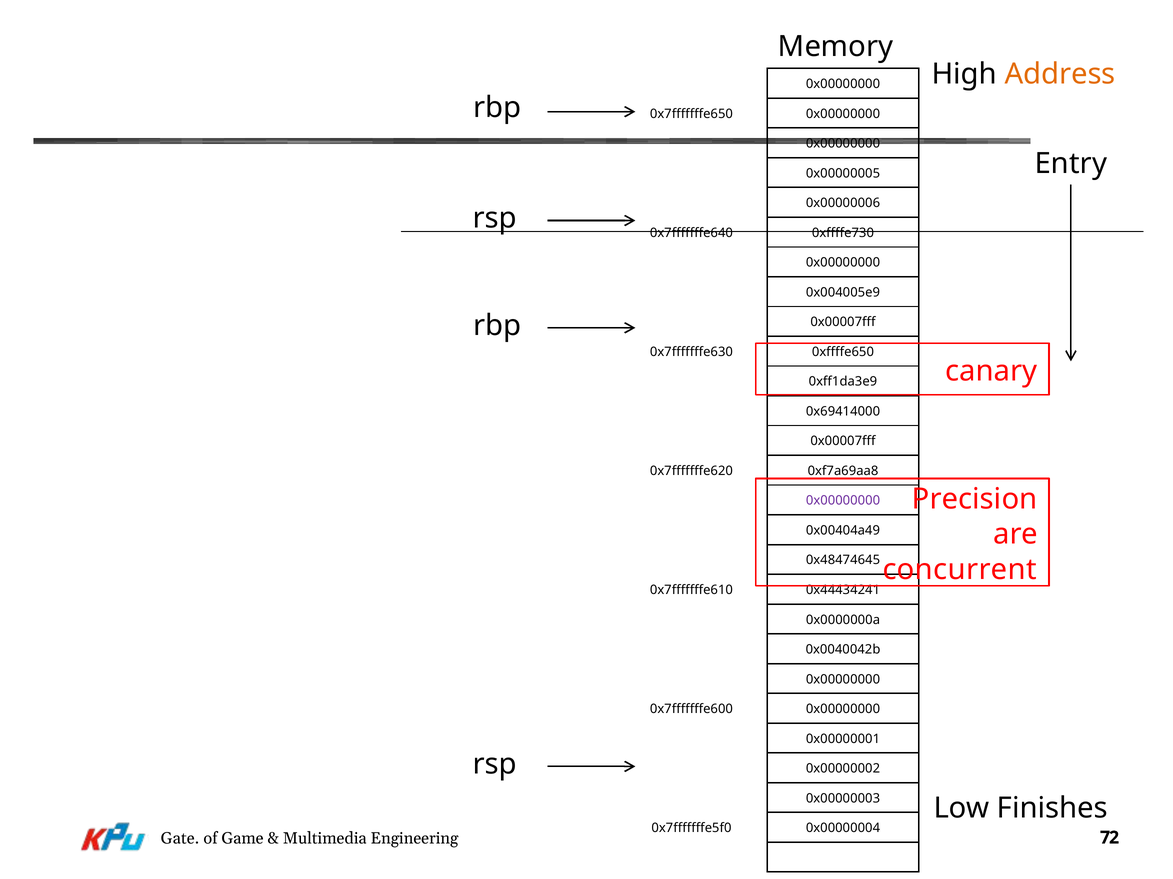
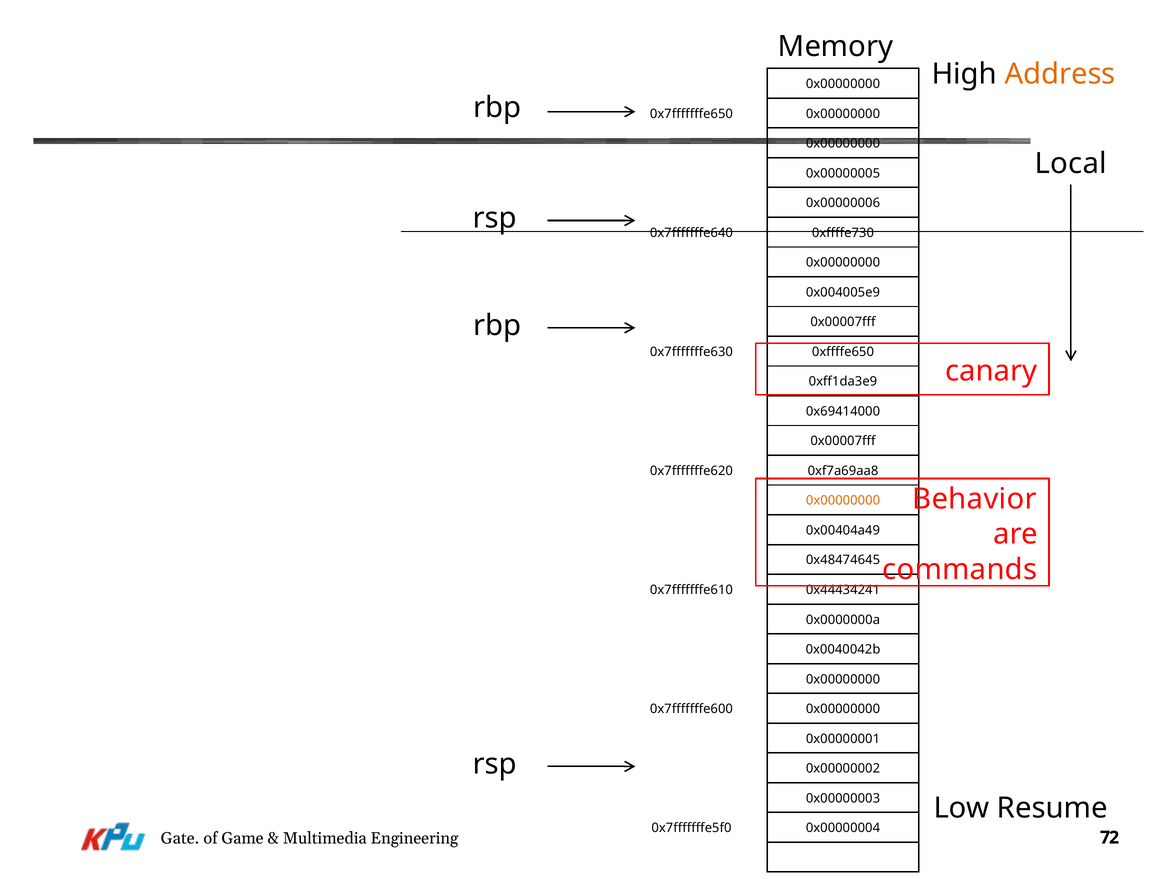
Entry: Entry -> Local
Precision: Precision -> Behavior
0x00000000 at (843, 501) colour: purple -> orange
concurrent: concurrent -> commands
Finishes: Finishes -> Resume
